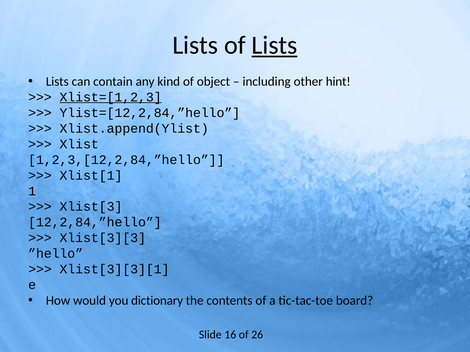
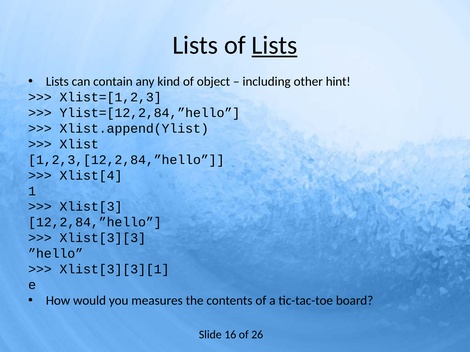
Xlist=[1,2,3 underline: present -> none
Xlist[1: Xlist[1 -> Xlist[4
dictionary: dictionary -> measures
